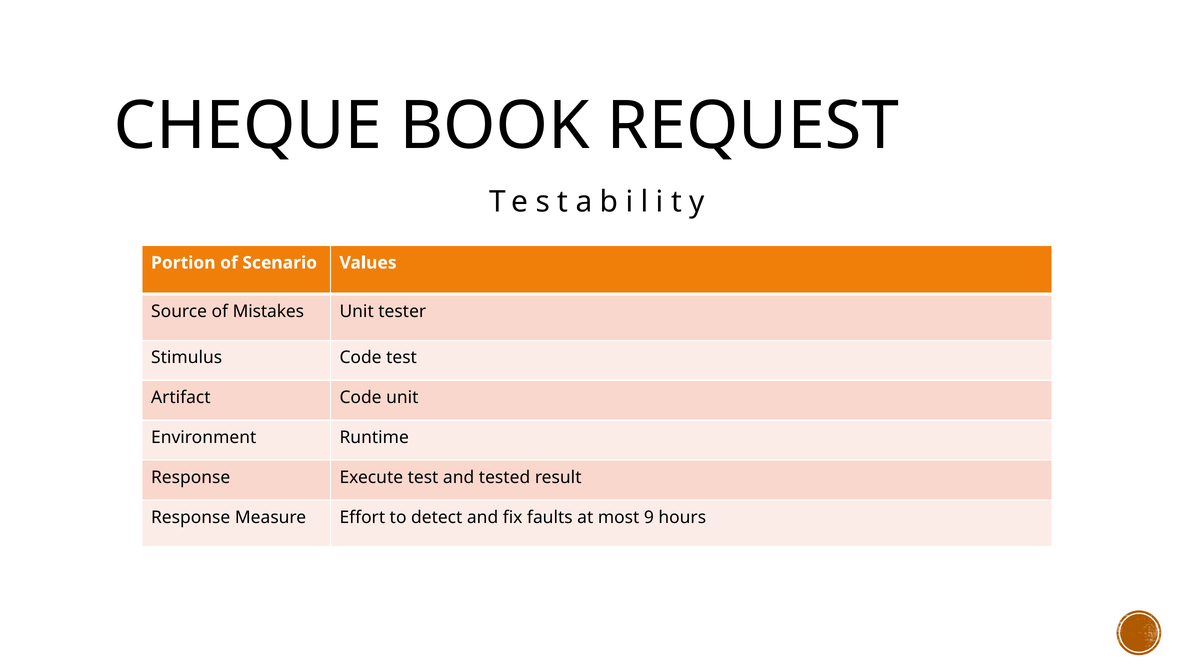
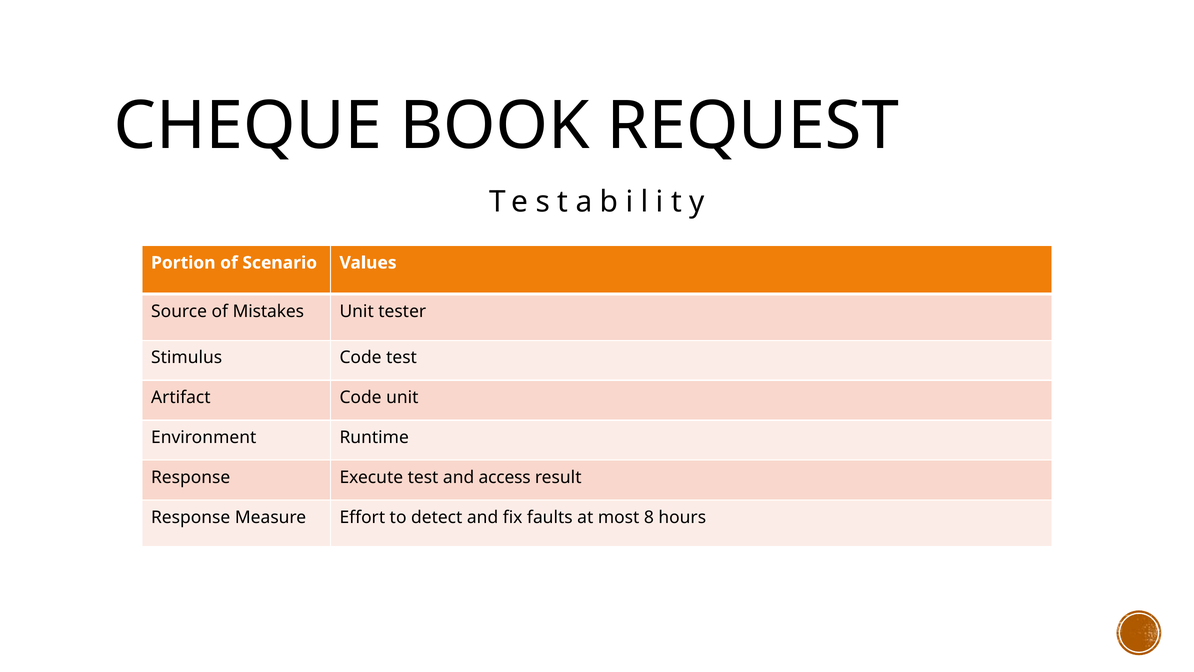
tested: tested -> access
9: 9 -> 8
